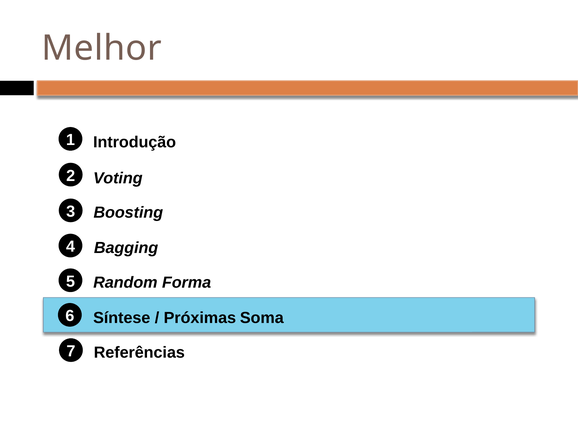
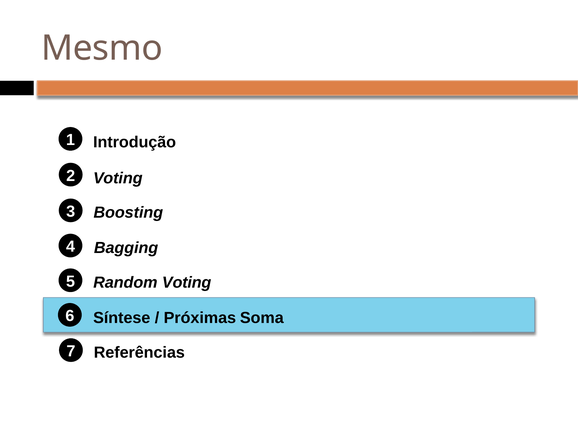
Melhor: Melhor -> Mesmo
Random Forma: Forma -> Voting
